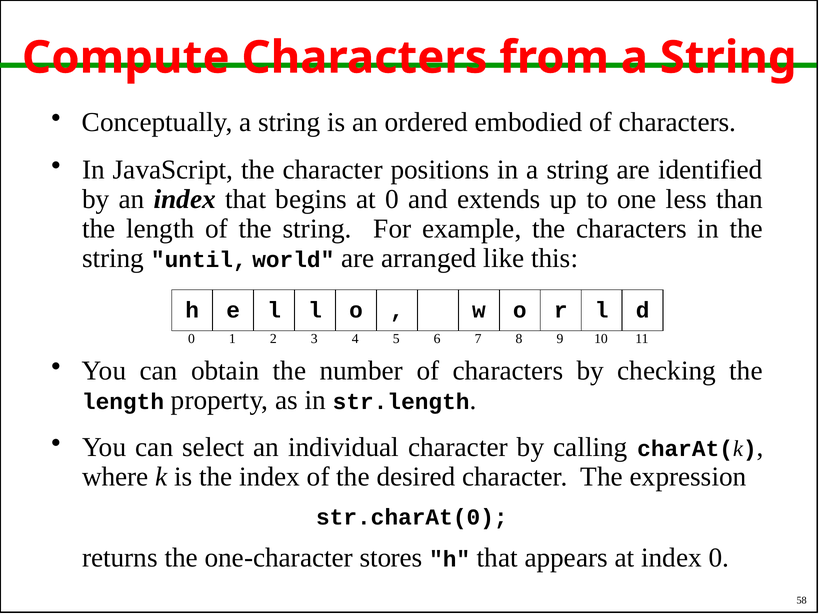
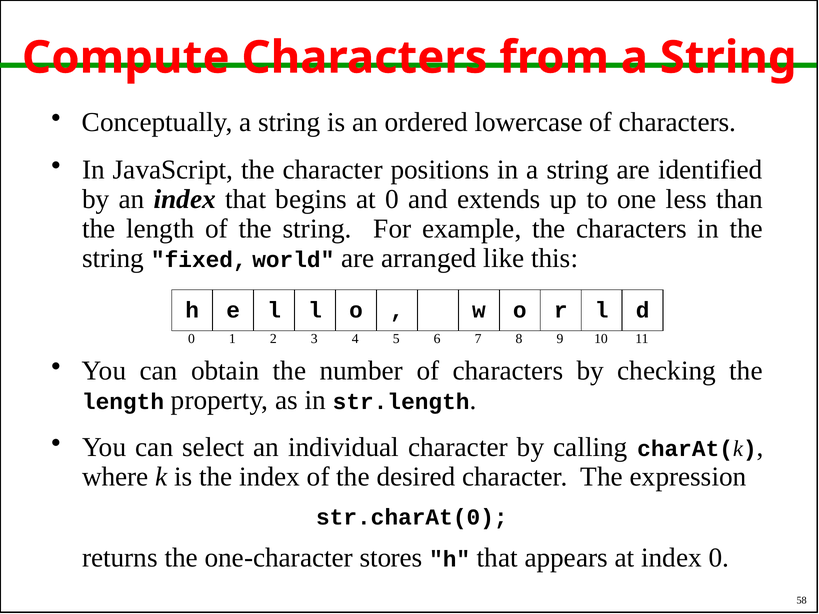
embodied: embodied -> lowercase
until: until -> fixed
